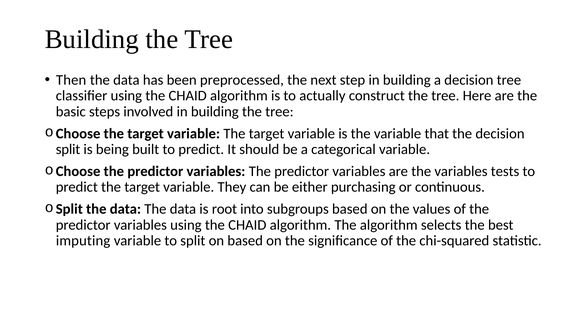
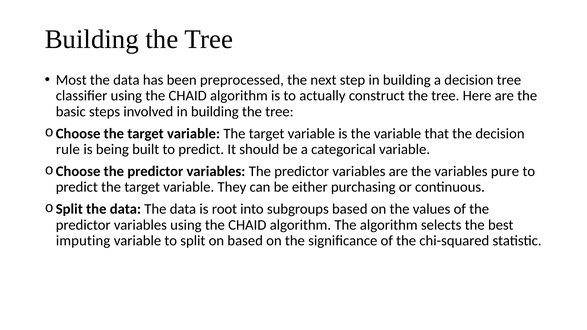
Then: Then -> Most
split at (68, 149): split -> rule
tests: tests -> pure
